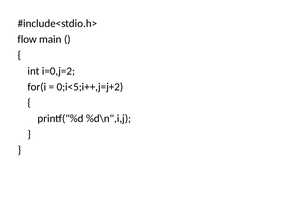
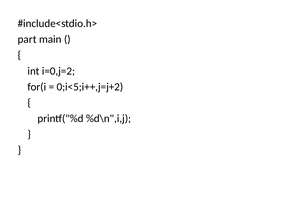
flow: flow -> part
